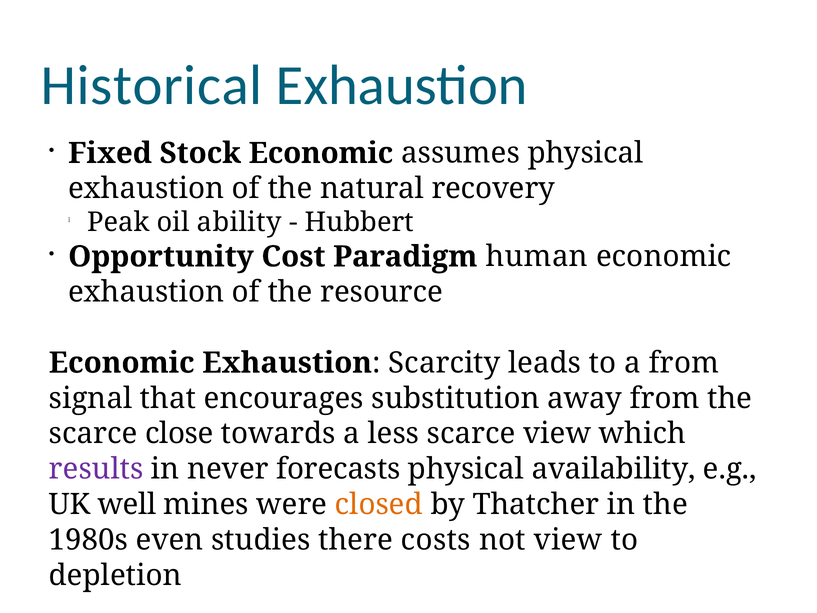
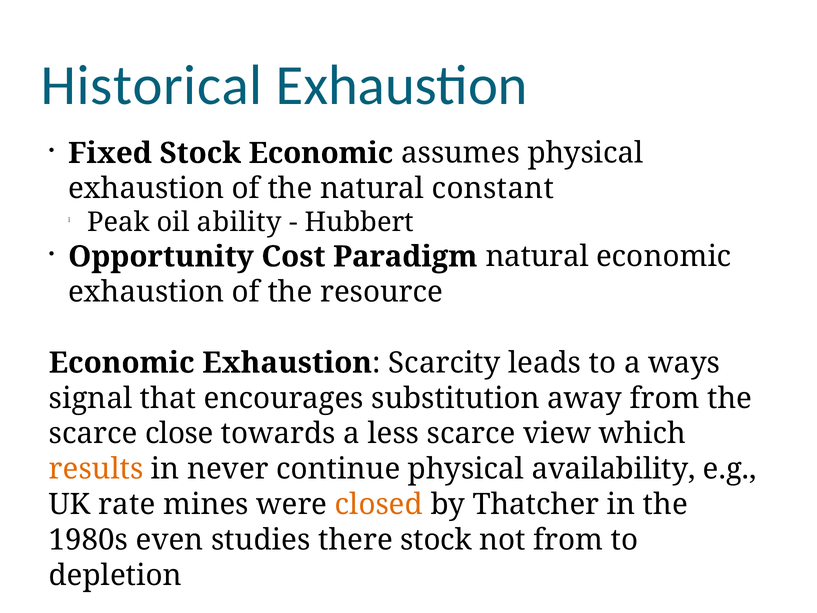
natural recovery: recovery -> constant
Paradigm human: human -> natural
a from: from -> ways
results colour: purple -> orange
forecasts: forecasts -> continue
well: well -> rate
there costs: costs -> stock
not view: view -> from
